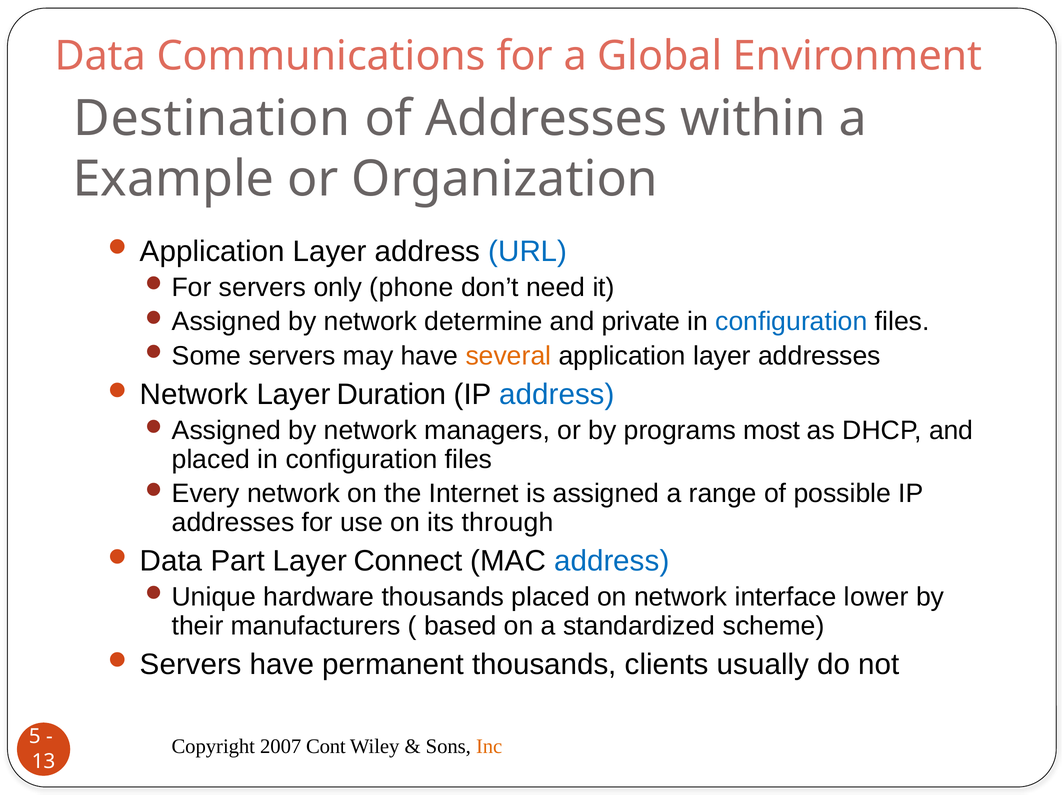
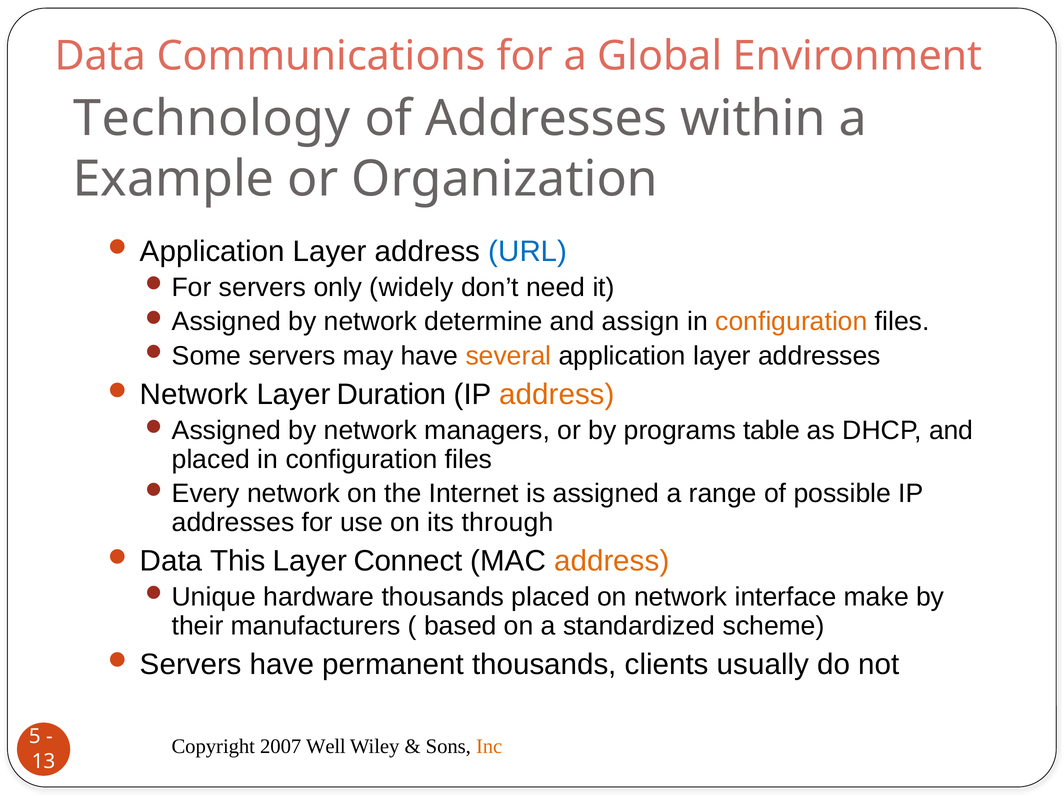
Destination: Destination -> Technology
phone: phone -> widely
private: private -> assign
configuration at (791, 322) colour: blue -> orange
address at (557, 395) colour: blue -> orange
most: most -> table
Part: Part -> This
address at (612, 561) colour: blue -> orange
lower: lower -> make
Cont: Cont -> Well
